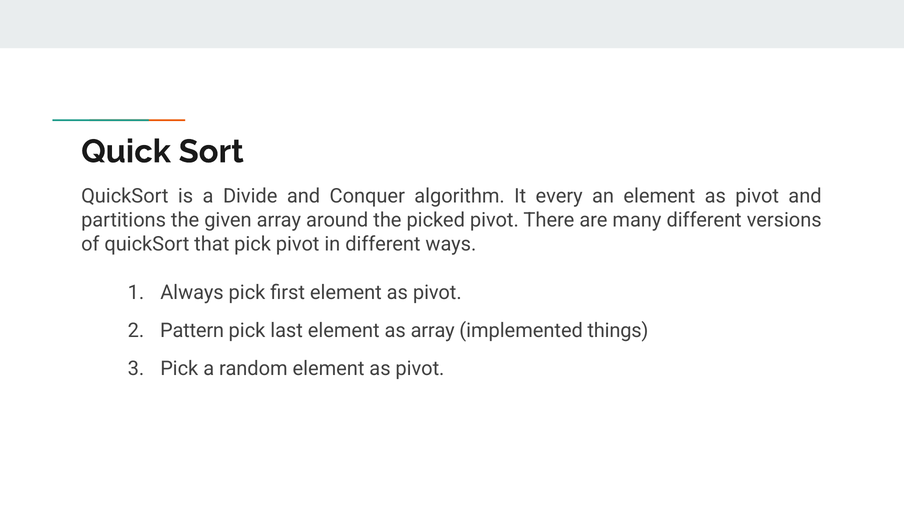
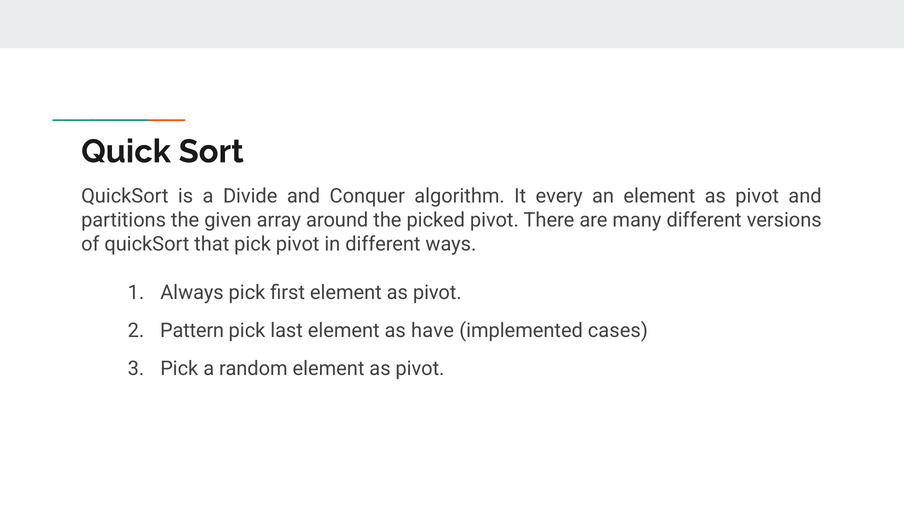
as array: array -> have
things: things -> cases
